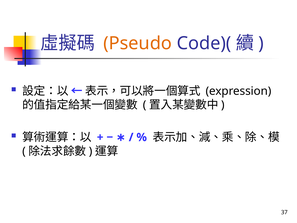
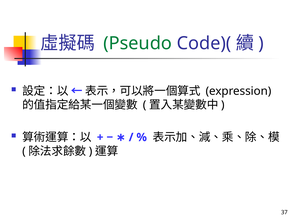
Pseudo colour: orange -> green
